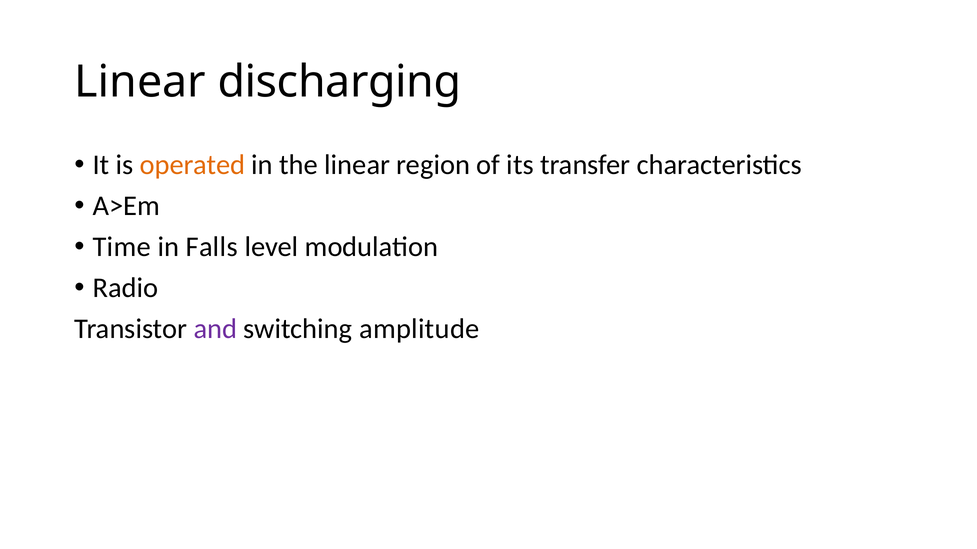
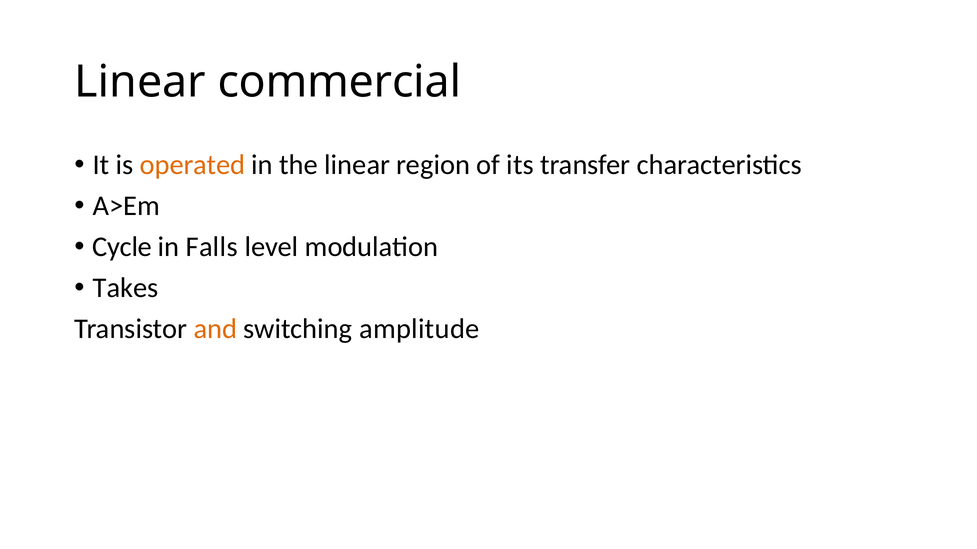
discharging: discharging -> commercial
Time: Time -> Cycle
Radio: Radio -> Takes
and colour: purple -> orange
